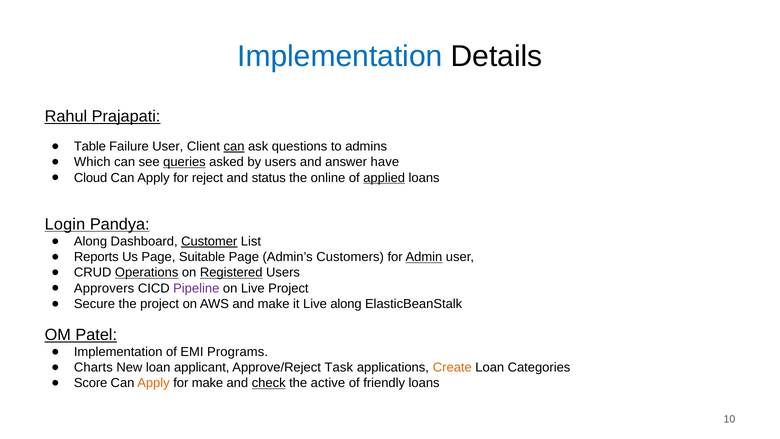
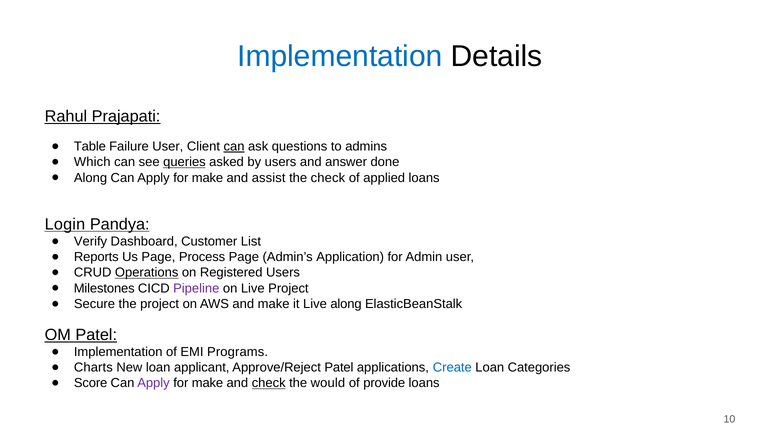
have: have -> done
Cloud at (91, 178): Cloud -> Along
reject at (208, 178): reject -> make
status: status -> assist
the online: online -> check
applied underline: present -> none
Along at (91, 241): Along -> Verify
Customer underline: present -> none
Suitable: Suitable -> Process
Customers: Customers -> Application
Admin underline: present -> none
Registered underline: present -> none
Approvers: Approvers -> Milestones
Approve/Reject Task: Task -> Patel
Create colour: orange -> blue
Apply at (153, 383) colour: orange -> purple
active: active -> would
friendly: friendly -> provide
